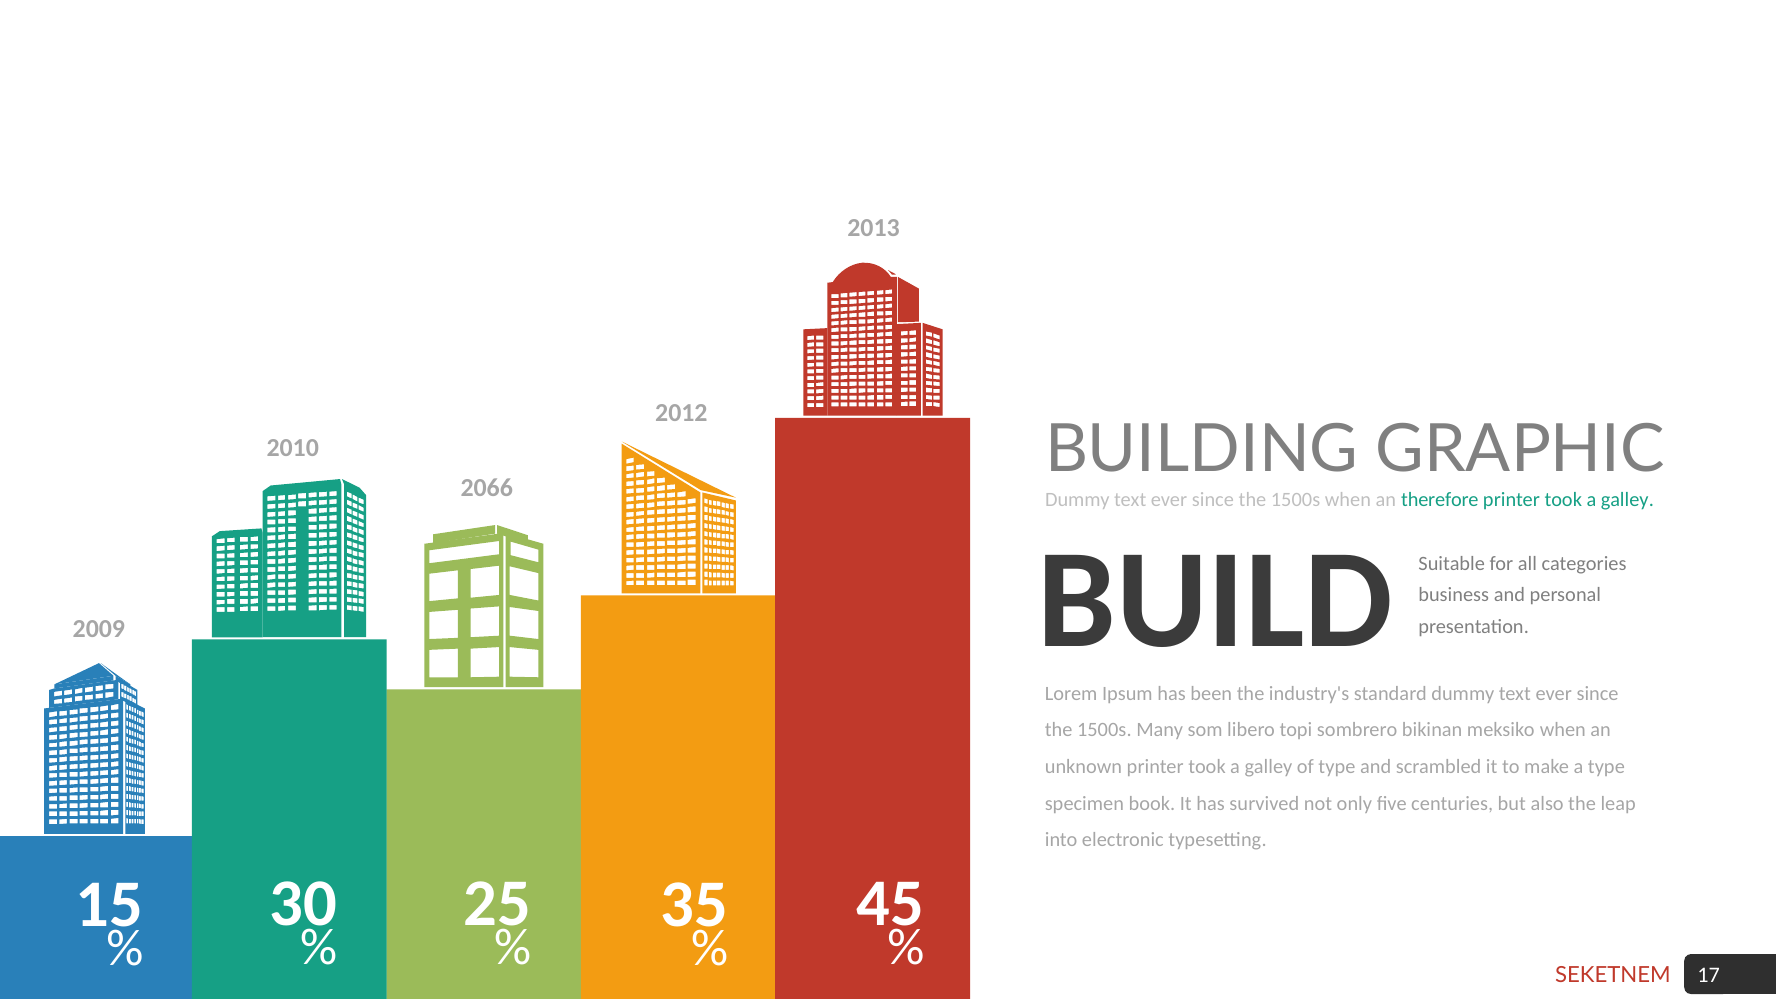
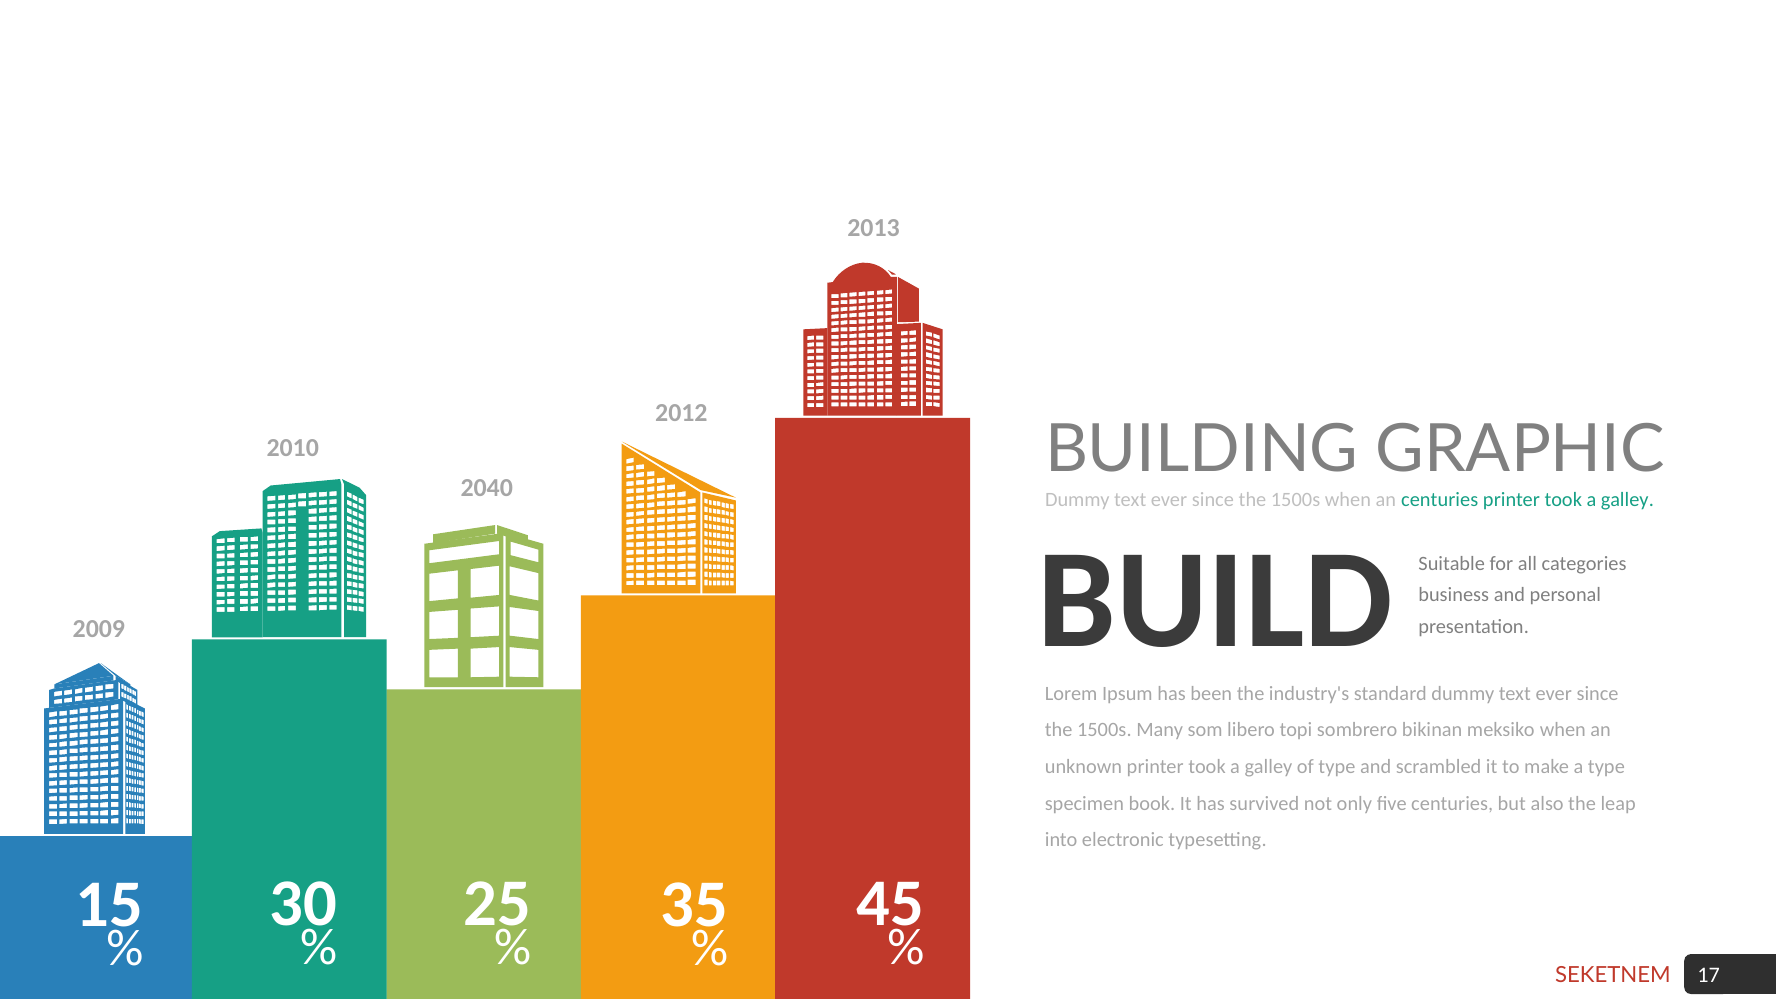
2066: 2066 -> 2040
an therefore: therefore -> centuries
